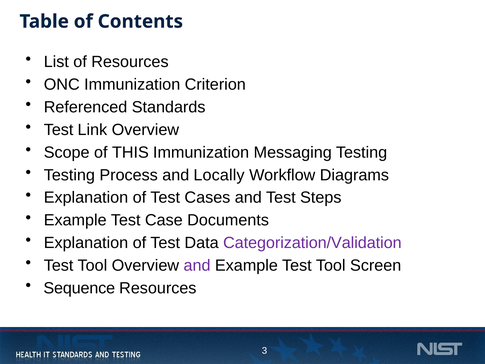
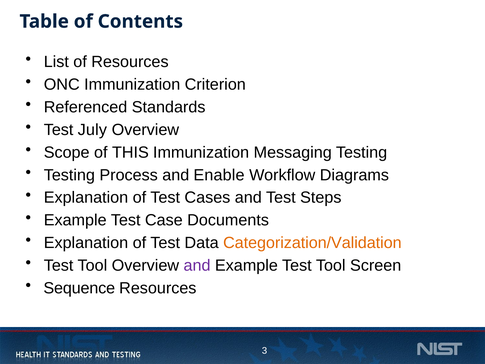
Link: Link -> July
Locally: Locally -> Enable
Categorization/Validation colour: purple -> orange
